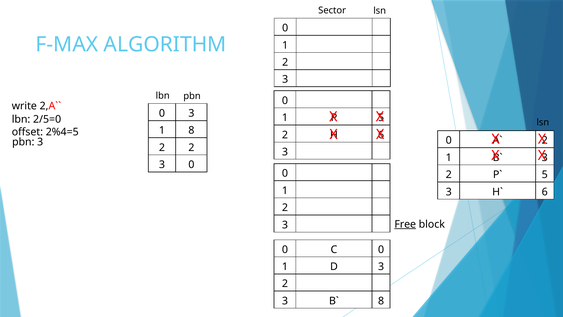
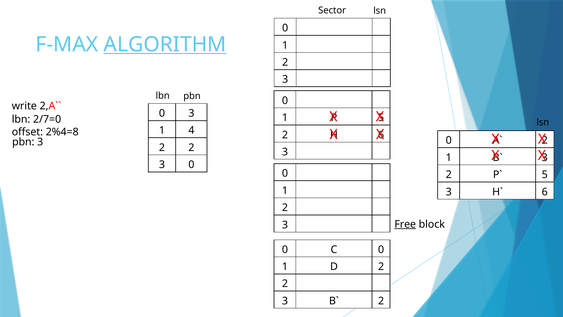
ALGORITHM underline: none -> present
2/5=0: 2/5=0 -> 2/7=0
1 8: 8 -> 4
2%4=5: 2%4=5 -> 2%4=8
D 3: 3 -> 2
8 at (381, 301): 8 -> 2
